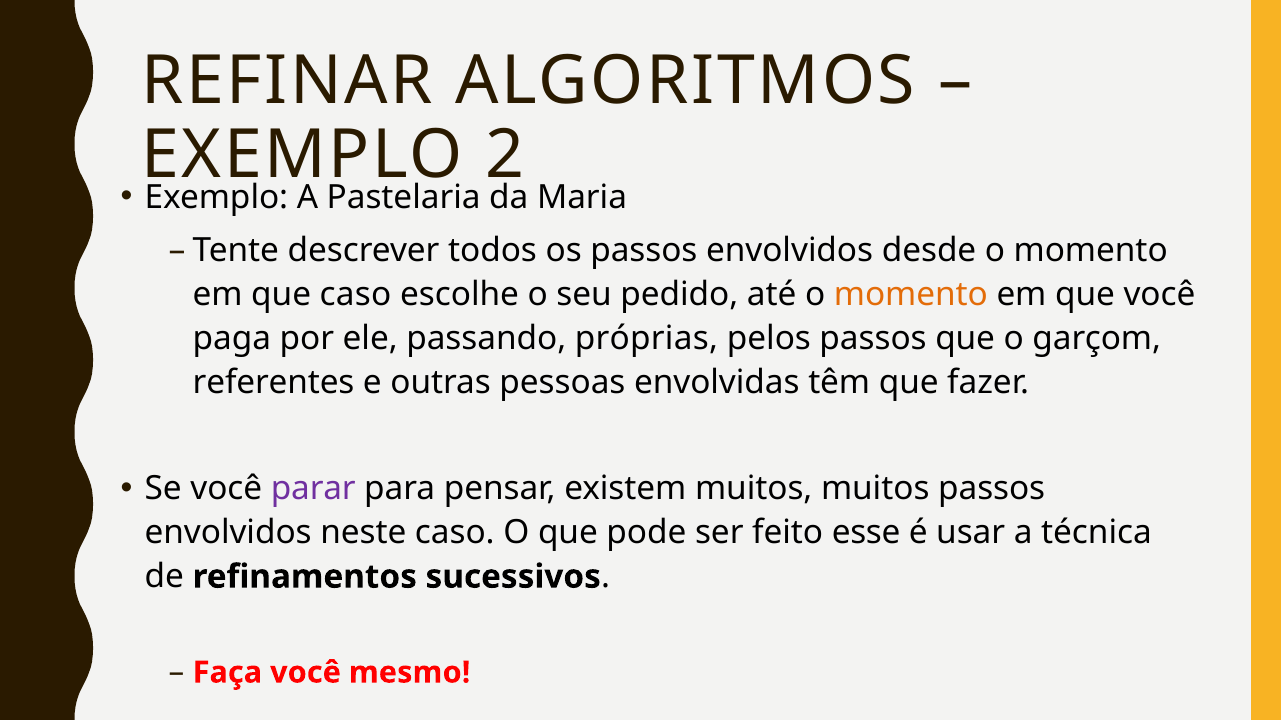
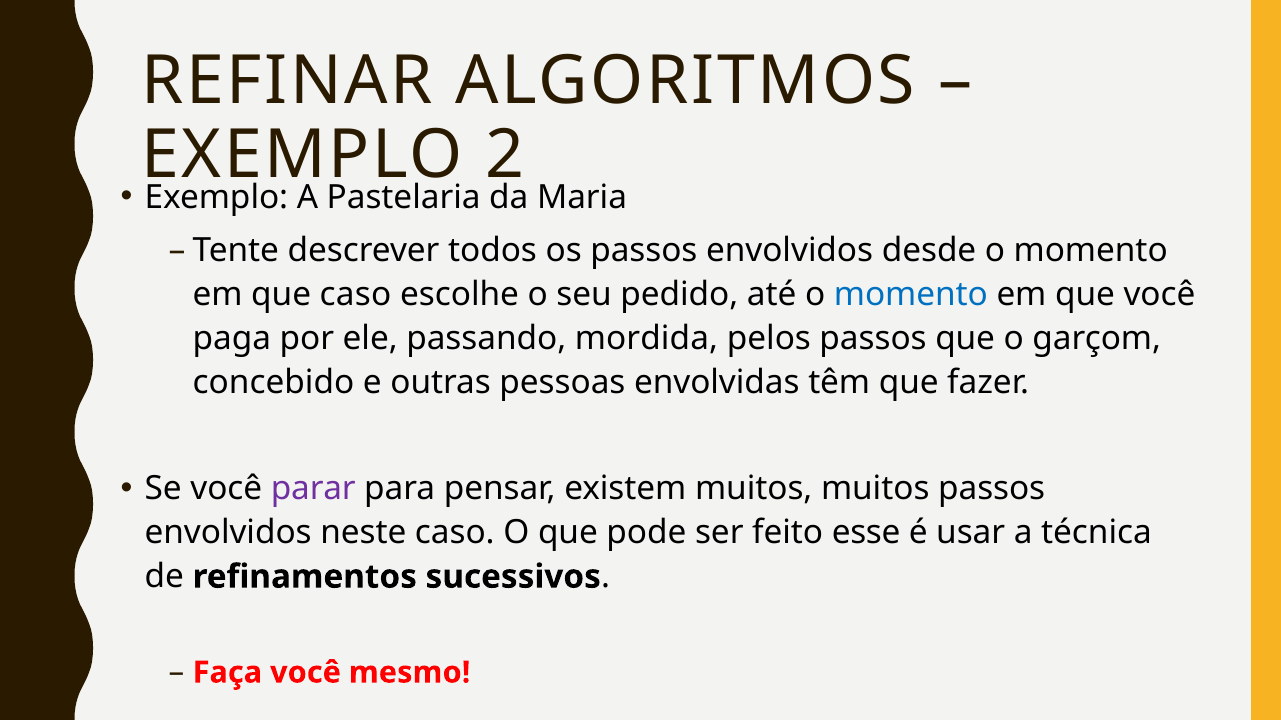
momento at (911, 295) colour: orange -> blue
próprias: próprias -> mordida
referentes: referentes -> concebido
